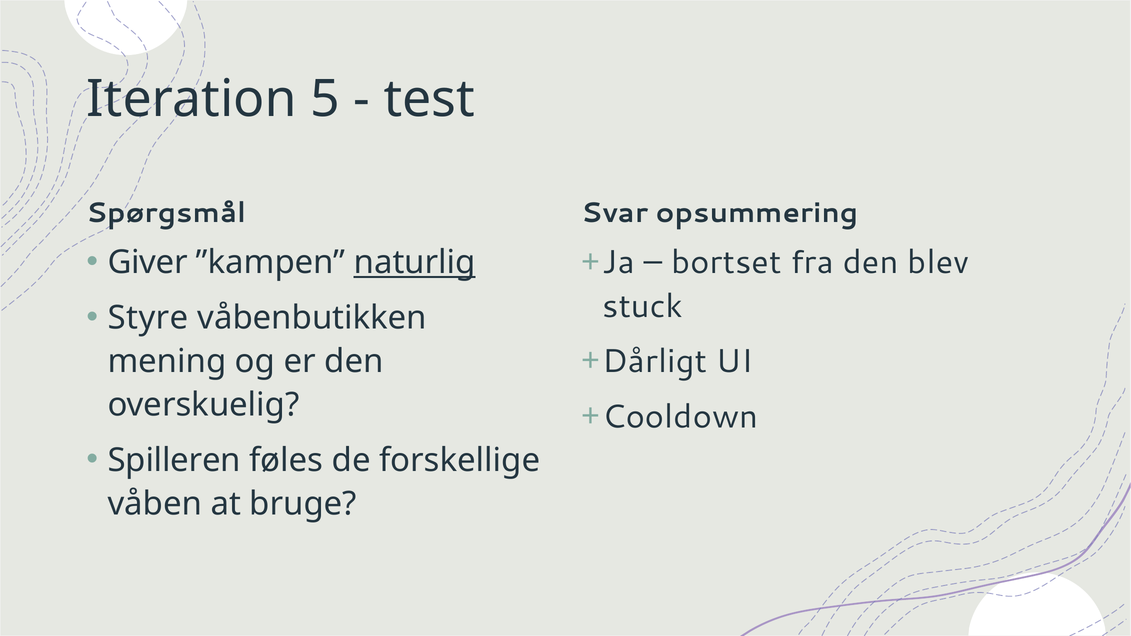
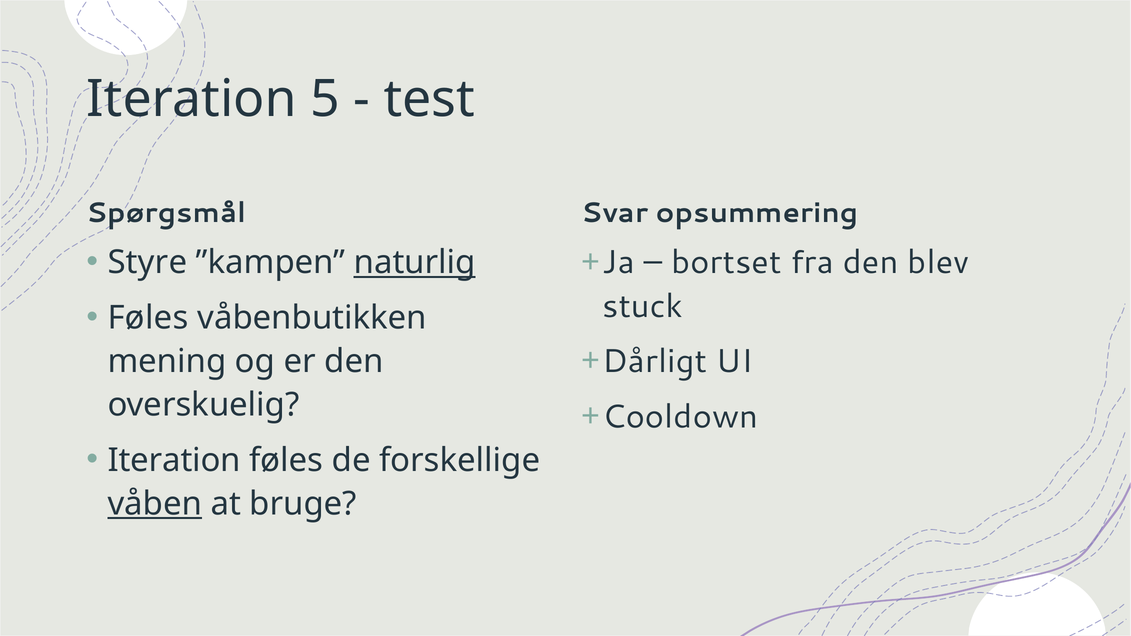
Giver: Giver -> Styre
Styre at (148, 318): Styre -> Føles
Spilleren at (174, 460): Spilleren -> Iteration
våben underline: none -> present
